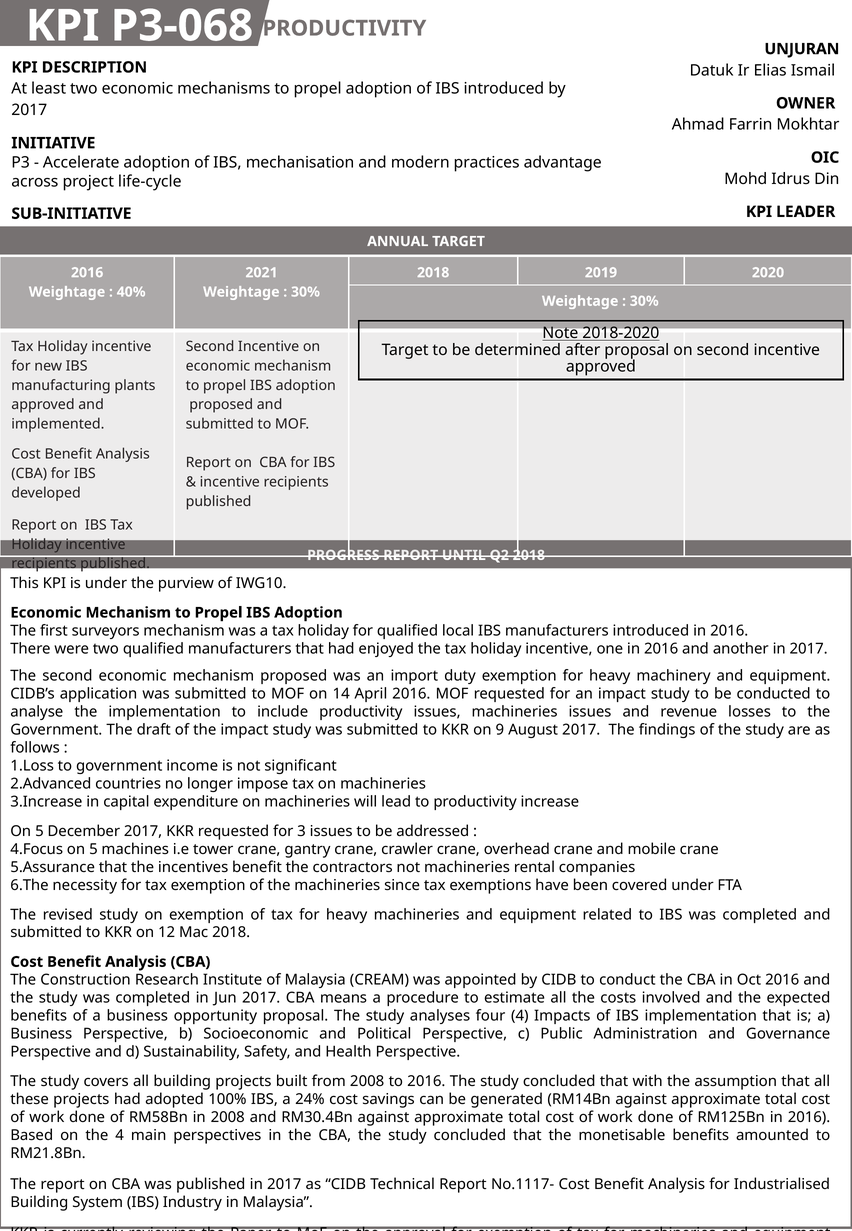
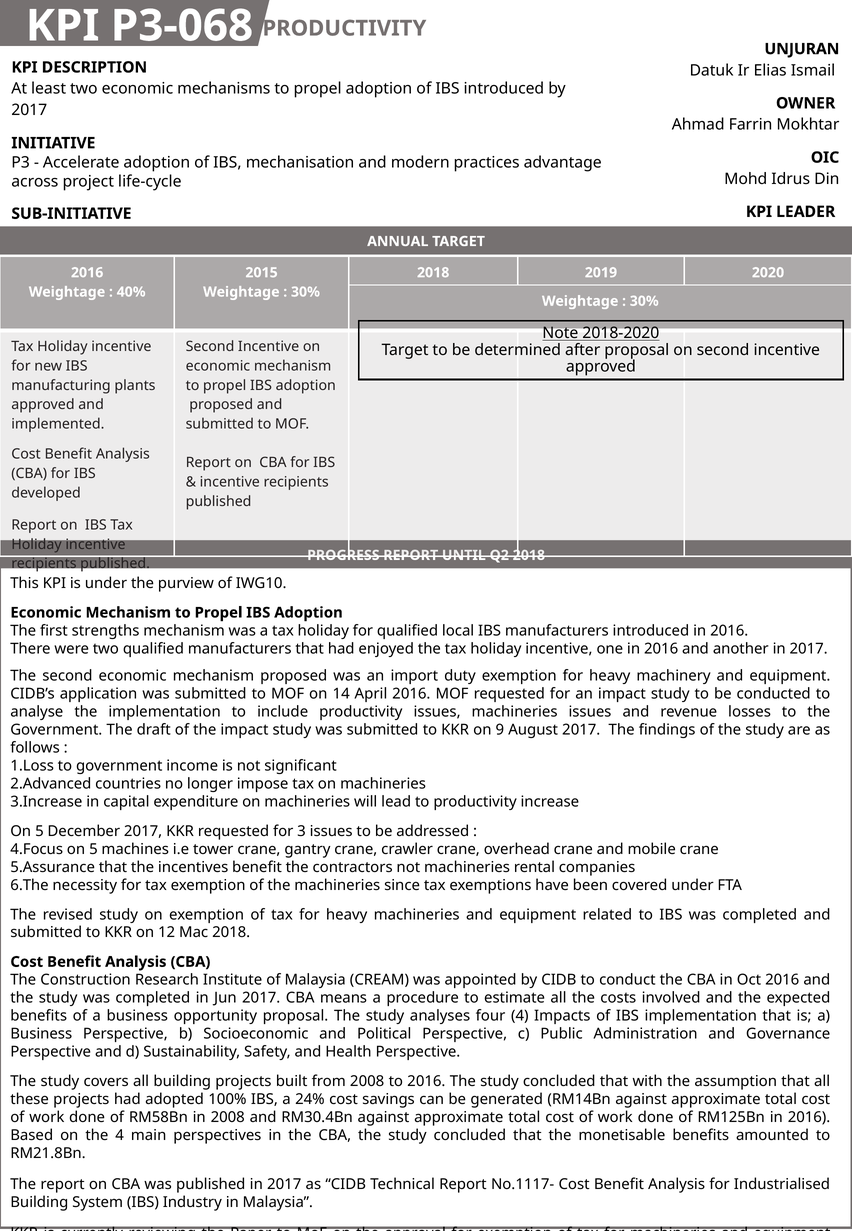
2021: 2021 -> 2015
surveyors: surveyors -> strengths
